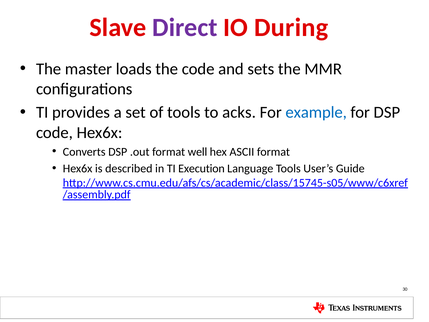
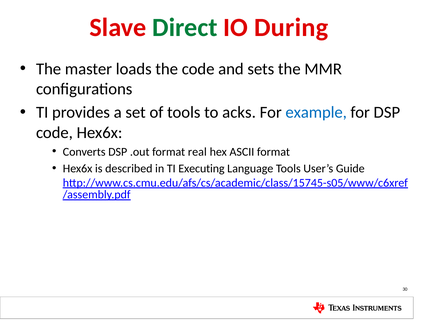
Direct colour: purple -> green
well: well -> real
Execution: Execution -> Executing
